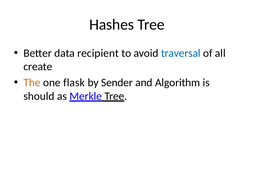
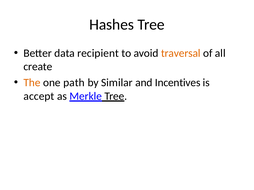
traversal colour: blue -> orange
flask: flask -> path
Sender: Sender -> Similar
Algorithm: Algorithm -> Incentives
should: should -> accept
